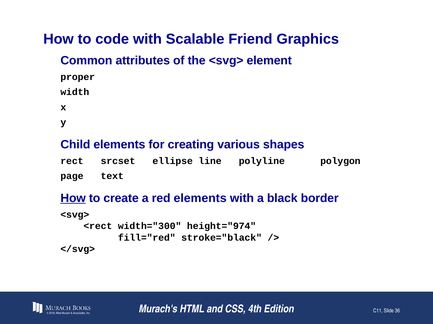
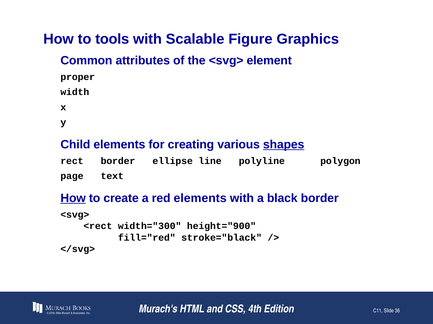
code: code -> tools
Friend: Friend -> Figure
shapes underline: none -> present
rect srcset: srcset -> border
height="974: height="974 -> height="900
